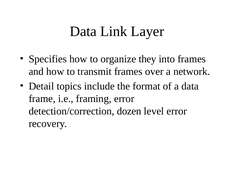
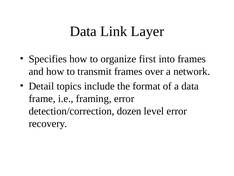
they: they -> first
